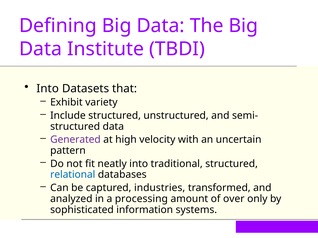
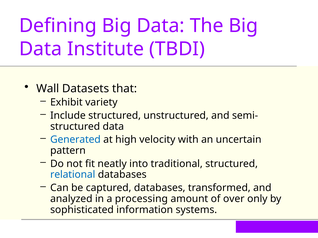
Into at (48, 89): Into -> Wall
Generated colour: purple -> blue
captured industries: industries -> databases
